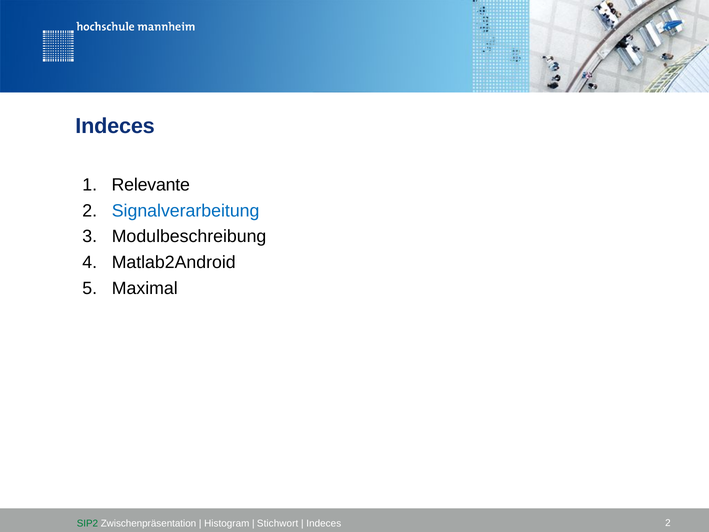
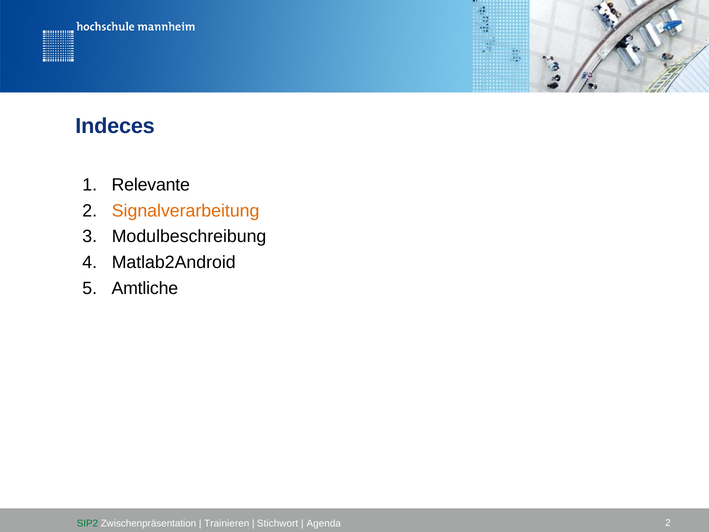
Signalverarbeitung colour: blue -> orange
Maximal: Maximal -> Amtliche
Histogram: Histogram -> Trainieren
Indeces at (324, 523): Indeces -> Agenda
